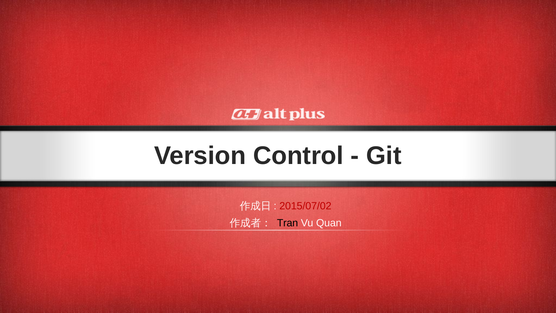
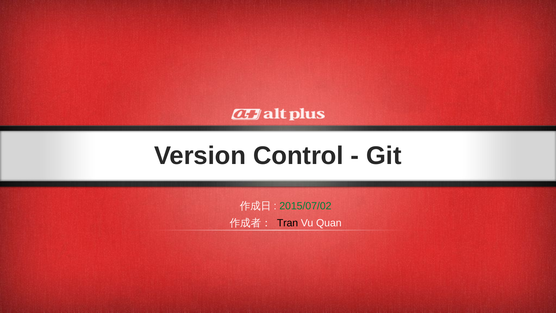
2015/07/02 colour: red -> green
